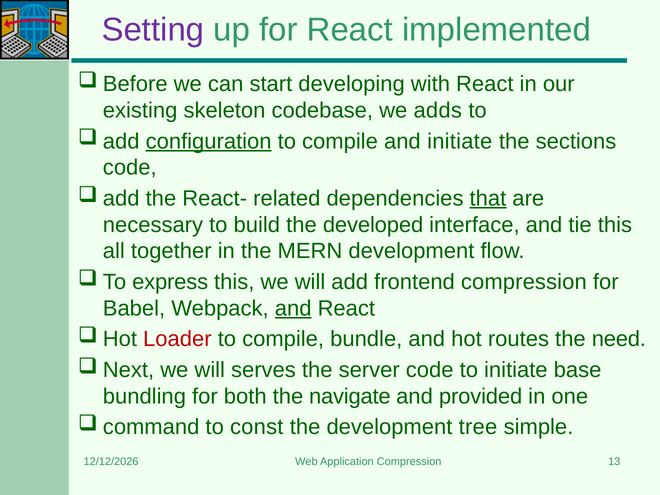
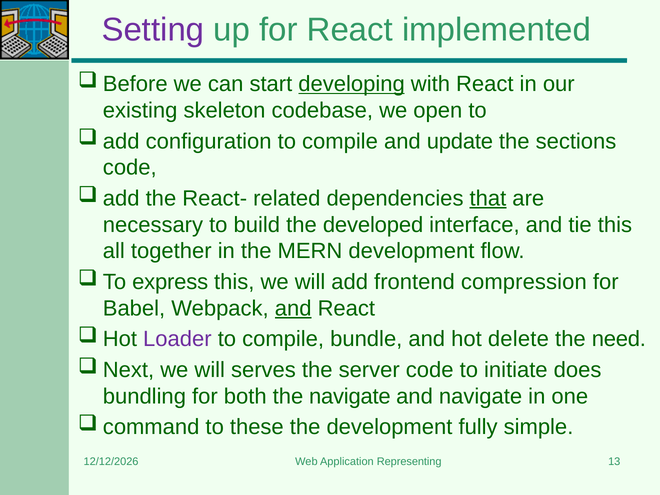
developing underline: none -> present
adds: adds -> open
configuration underline: present -> none
and initiate: initiate -> update
Loader colour: red -> purple
routes: routes -> delete
base: base -> does
and provided: provided -> navigate
const: const -> these
tree: tree -> fully
Application Compression: Compression -> Representing
